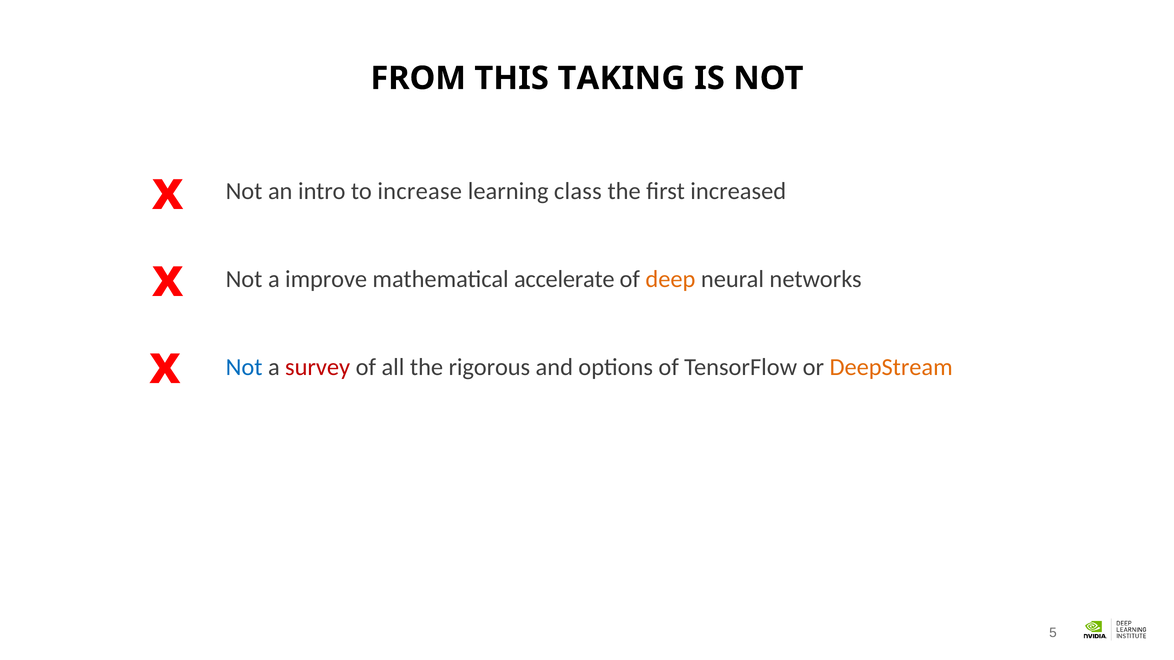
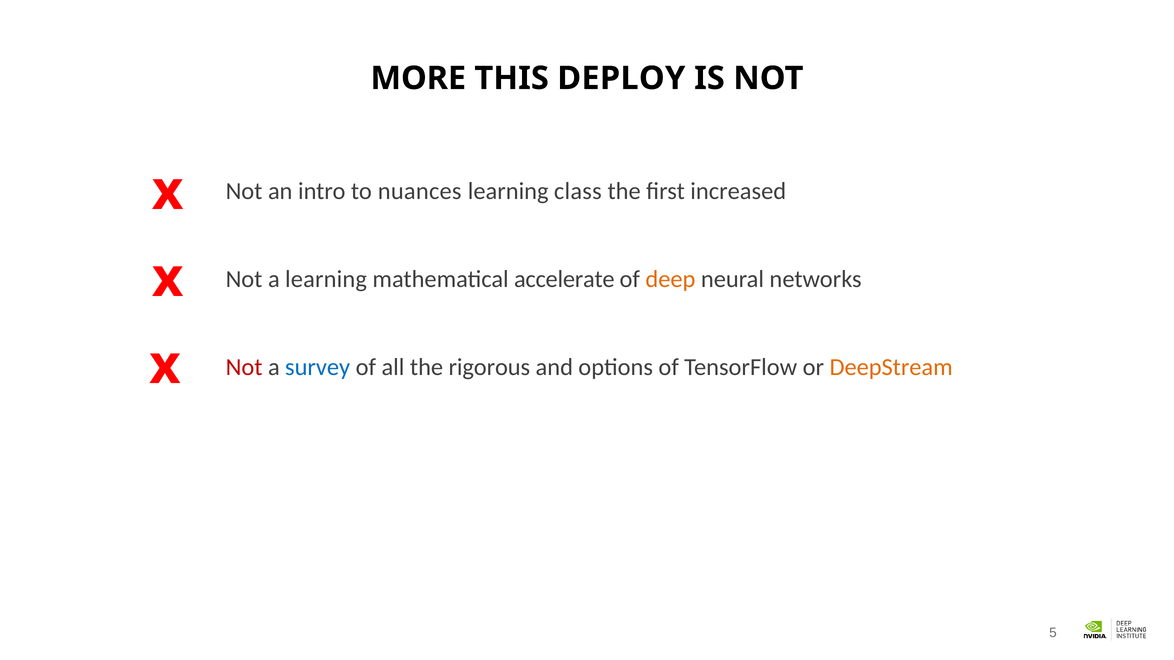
FROM: FROM -> MORE
TAKING: TAKING -> DEPLOY
increase: increase -> nuances
a improve: improve -> learning
Not at (244, 367) colour: blue -> red
survey colour: red -> blue
